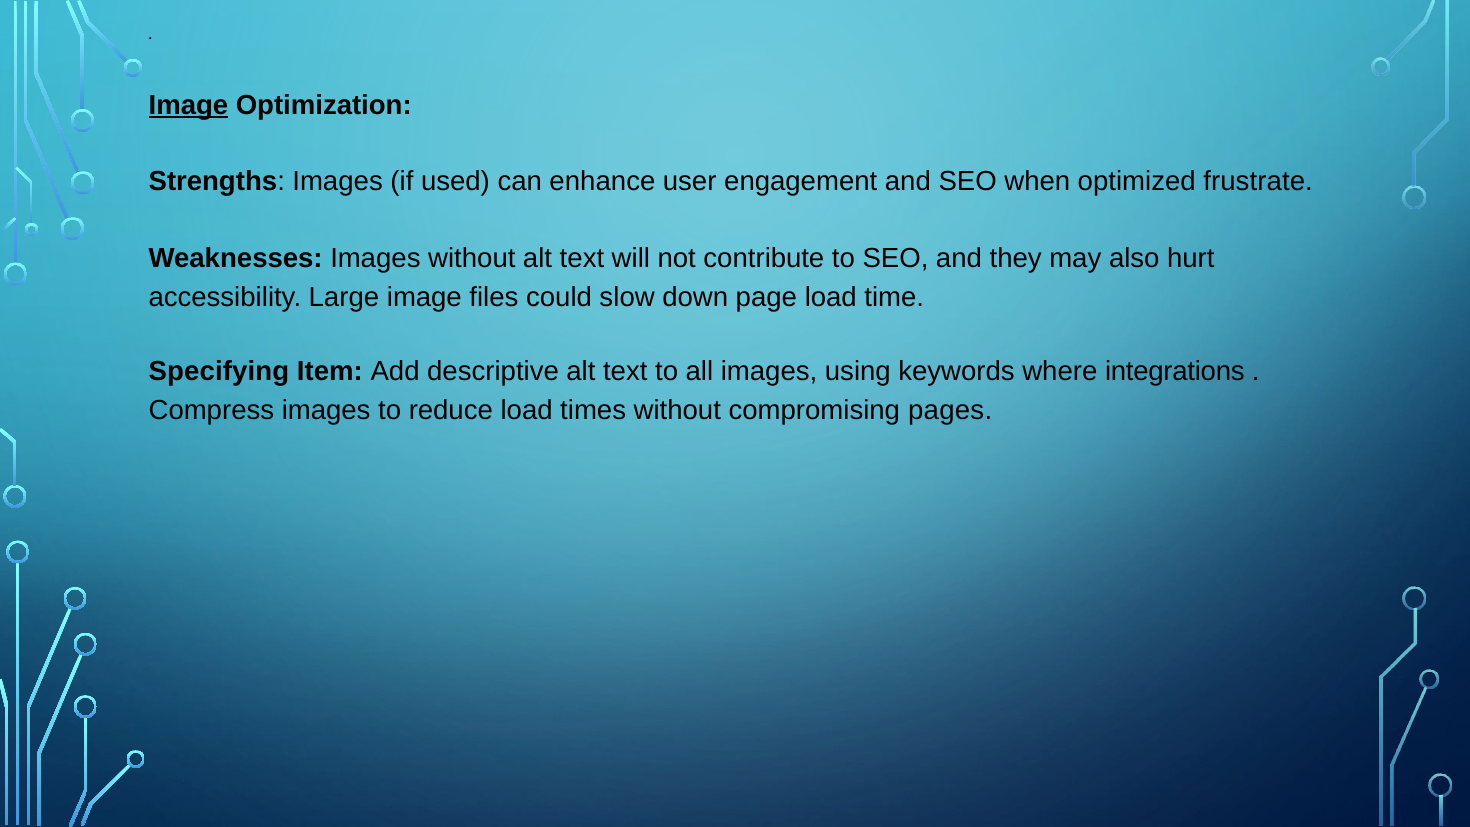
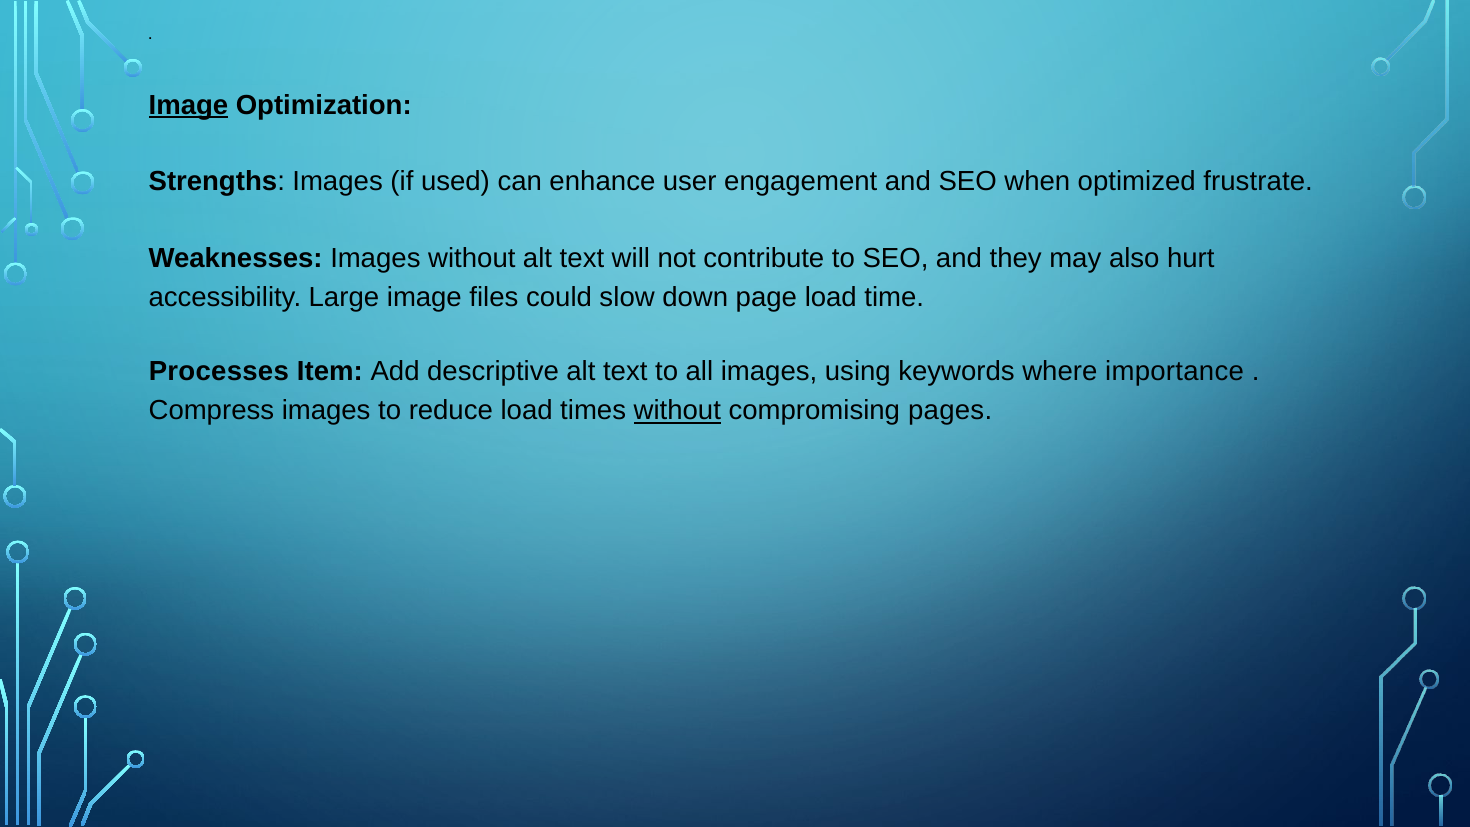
Specifying: Specifying -> Processes
integrations: integrations -> importance
without at (677, 411) underline: none -> present
